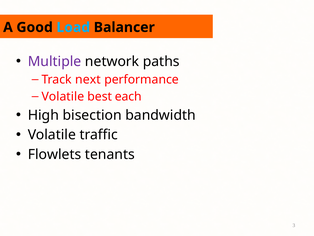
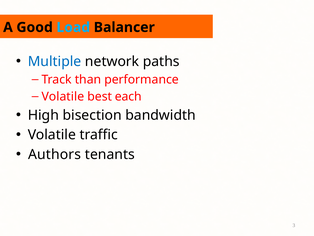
Multiple colour: purple -> blue
next: next -> than
Flowlets: Flowlets -> Authors
